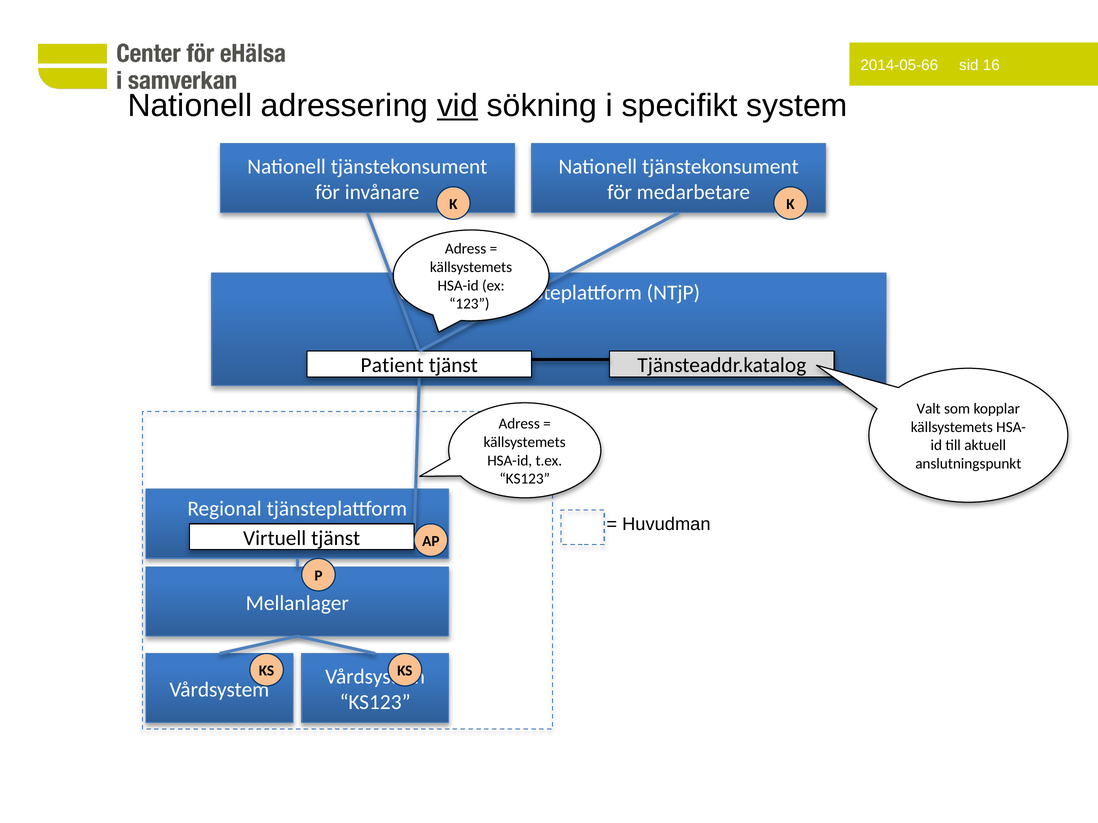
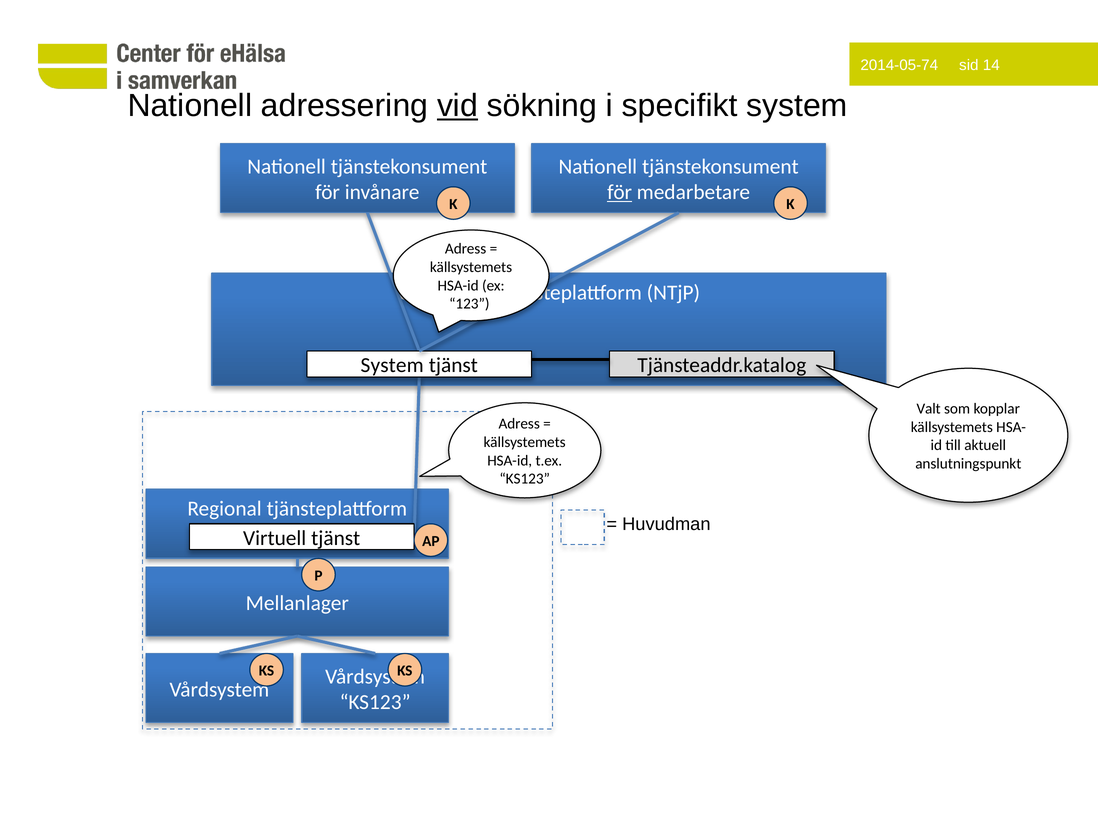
2014-05-66: 2014-05-66 -> 2014-05-74
16: 16 -> 14
för at (620, 193) underline: none -> present
Patient at (392, 366): Patient -> System
